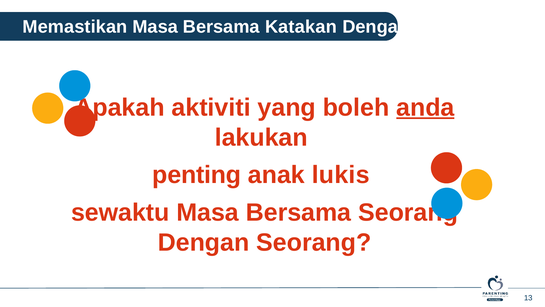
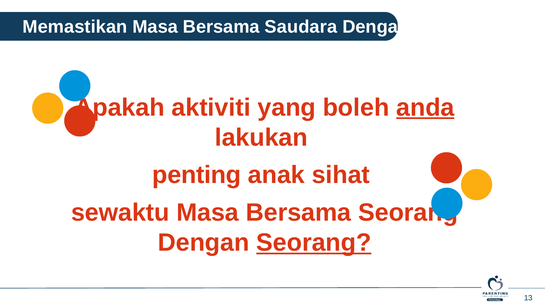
Katakan: Katakan -> Saudara
lukis: lukis -> sihat
Seorang at (314, 242) underline: none -> present
